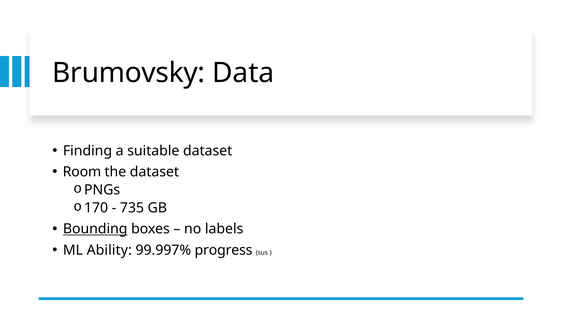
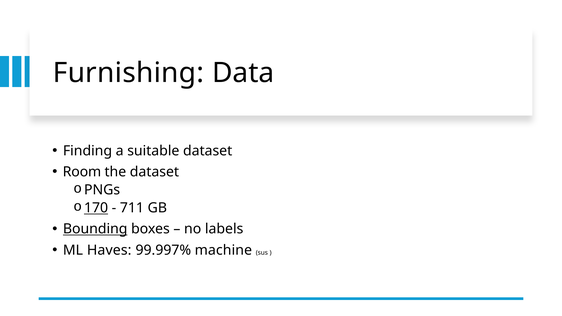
Brumovsky: Brumovsky -> Furnishing
170 underline: none -> present
735: 735 -> 711
Ability: Ability -> Haves
progress: progress -> machine
